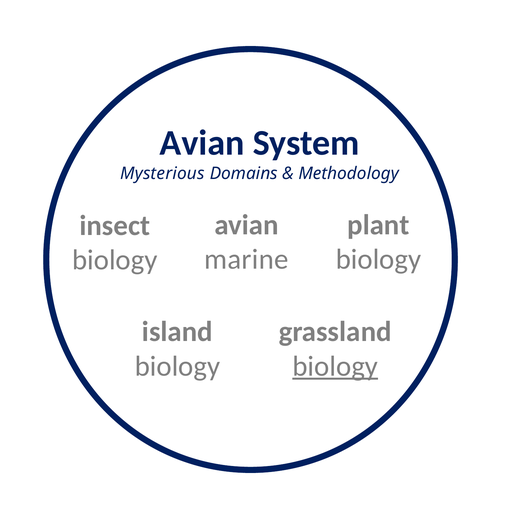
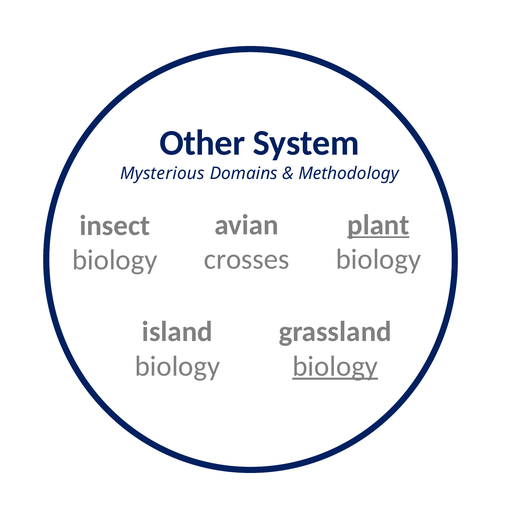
Avian at (202, 143): Avian -> Other
plant underline: none -> present
marine: marine -> crosses
